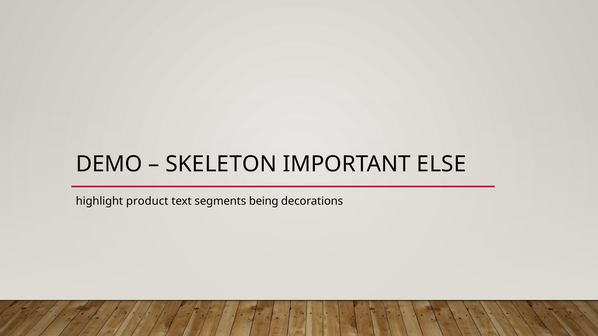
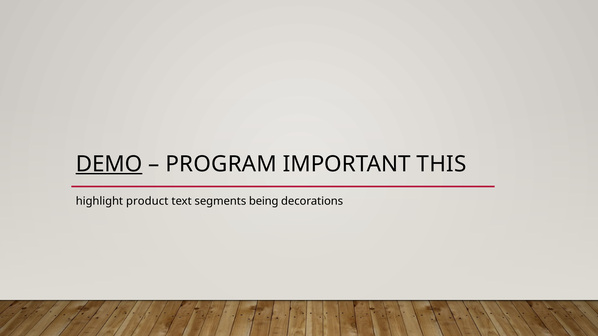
DEMO underline: none -> present
SKELETON: SKELETON -> PROGRAM
ELSE: ELSE -> THIS
